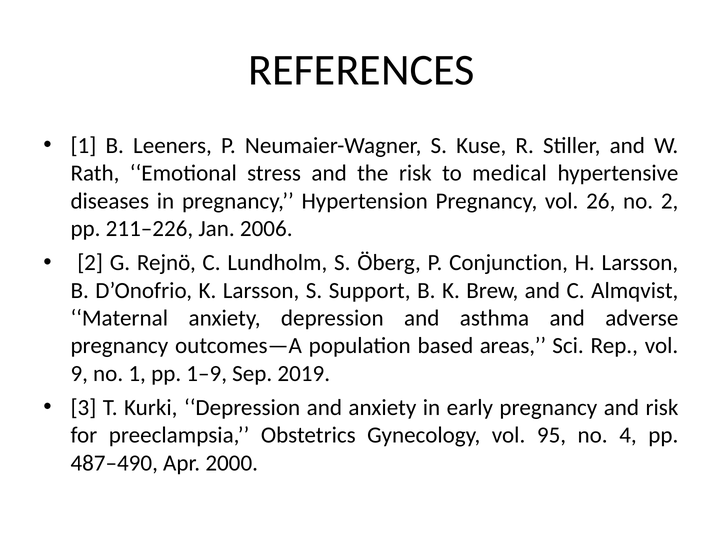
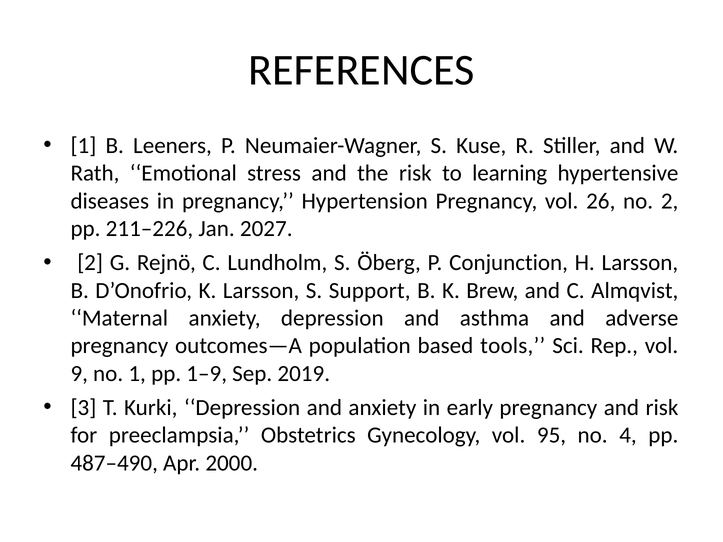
medical: medical -> learning
2006: 2006 -> 2027
areas: areas -> tools
